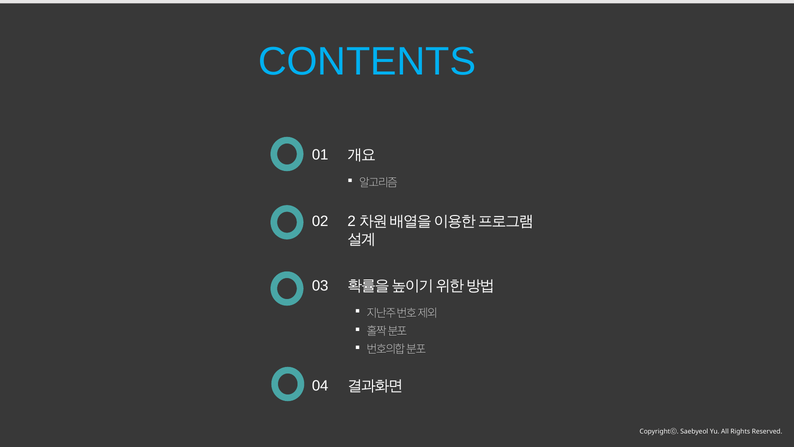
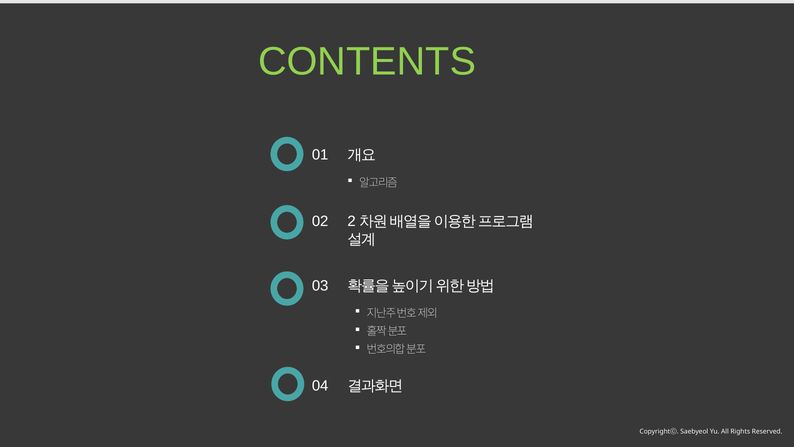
CONTENTS colour: light blue -> light green
